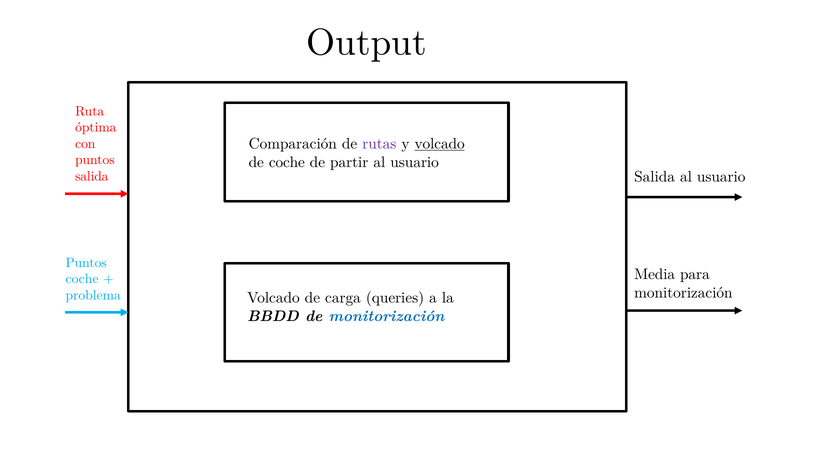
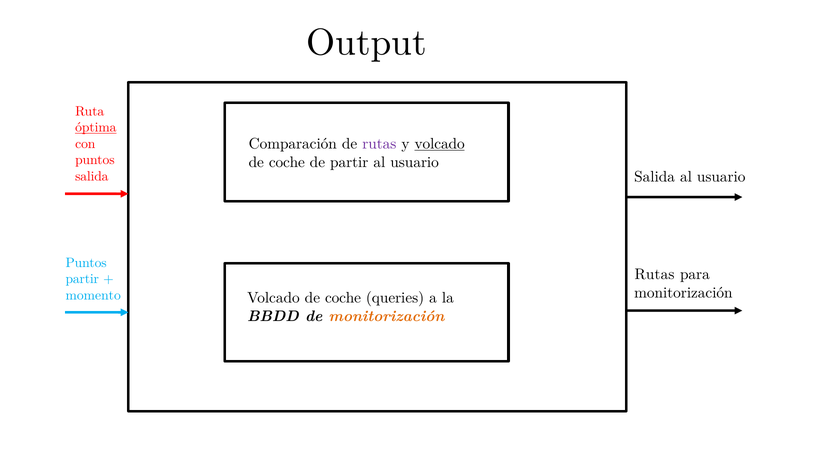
óptima underline: none -> present
Media at (655, 274): Media -> Rutas
coche at (82, 279): coche -> partir
problema: problema -> momento
carga at (343, 298): carga -> coche
monitorización at (386, 316) colour: blue -> orange
